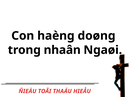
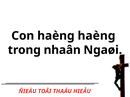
haèng doøng: doøng -> haèng
